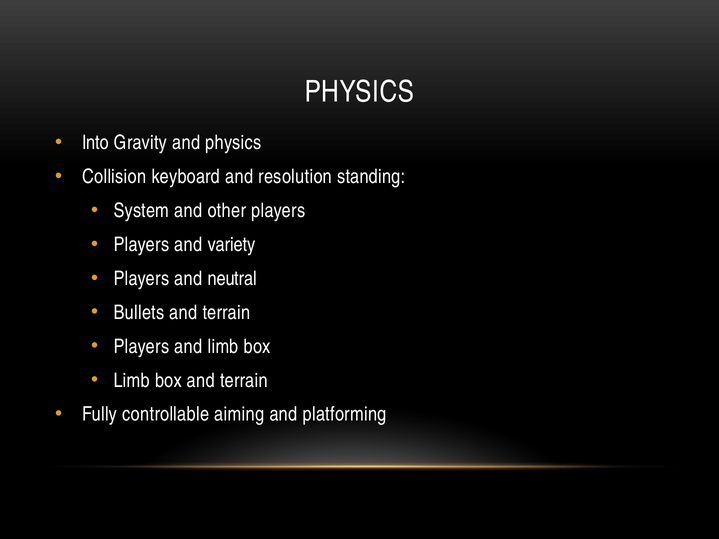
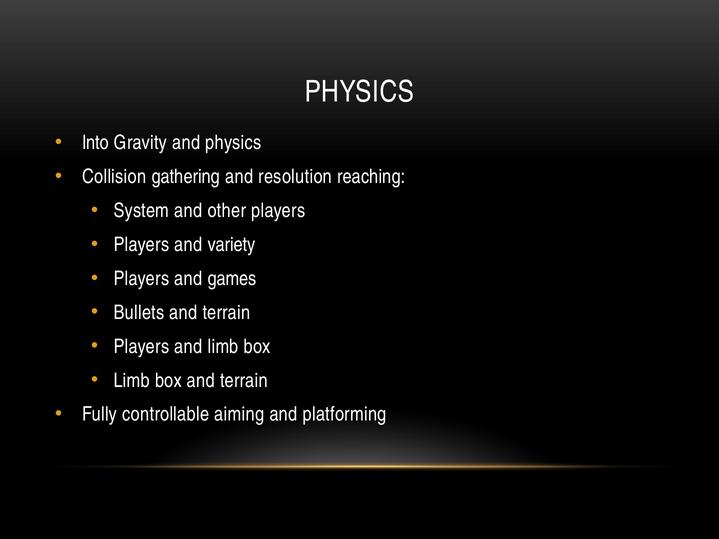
keyboard: keyboard -> gathering
standing: standing -> reaching
neutral: neutral -> games
